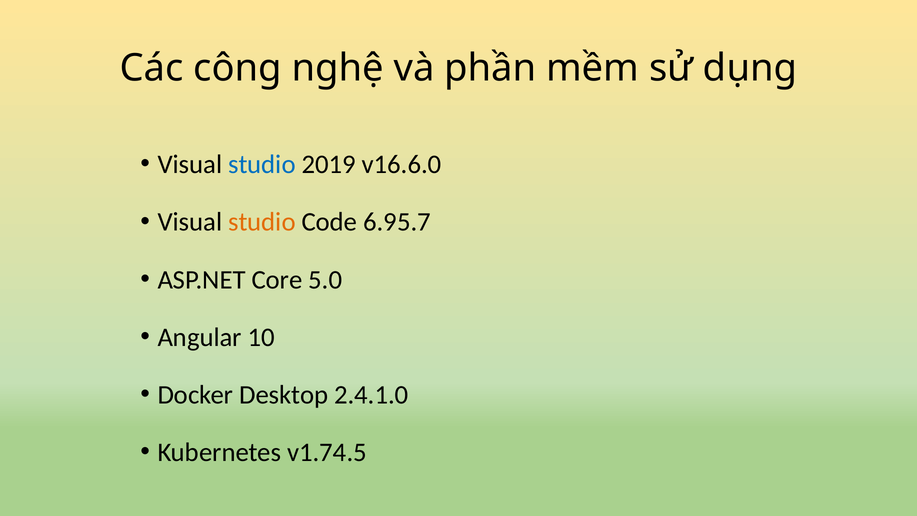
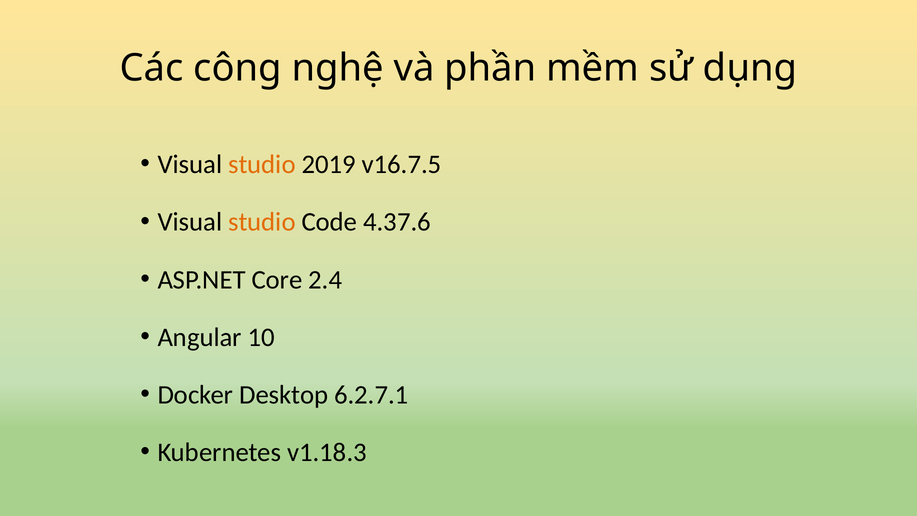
studio at (262, 164) colour: blue -> orange
v16.6.0: v16.6.0 -> v16.7.5
6.95.7: 6.95.7 -> 4.37.6
5.0: 5.0 -> 2.4
2.4.1.0: 2.4.1.0 -> 6.2.7.1
v1.74.5: v1.74.5 -> v1.18.3
